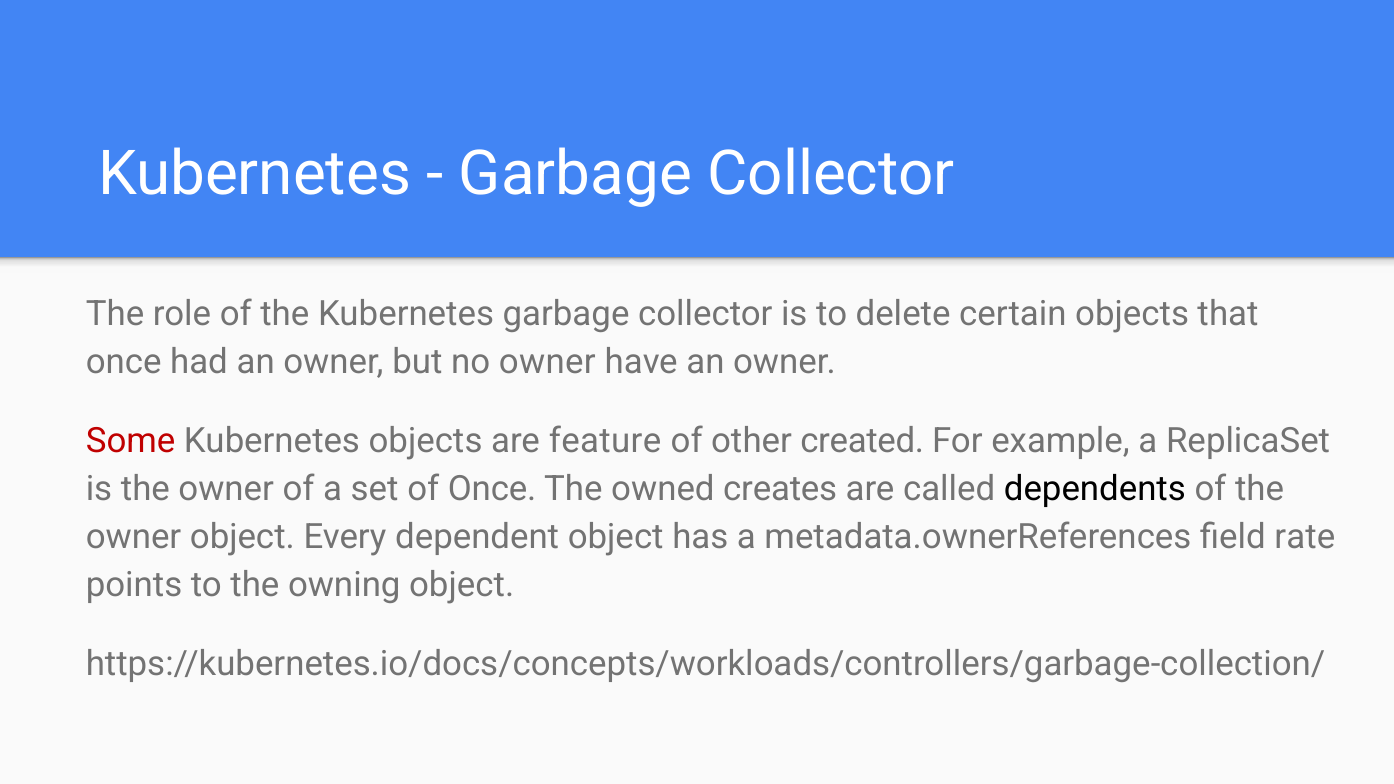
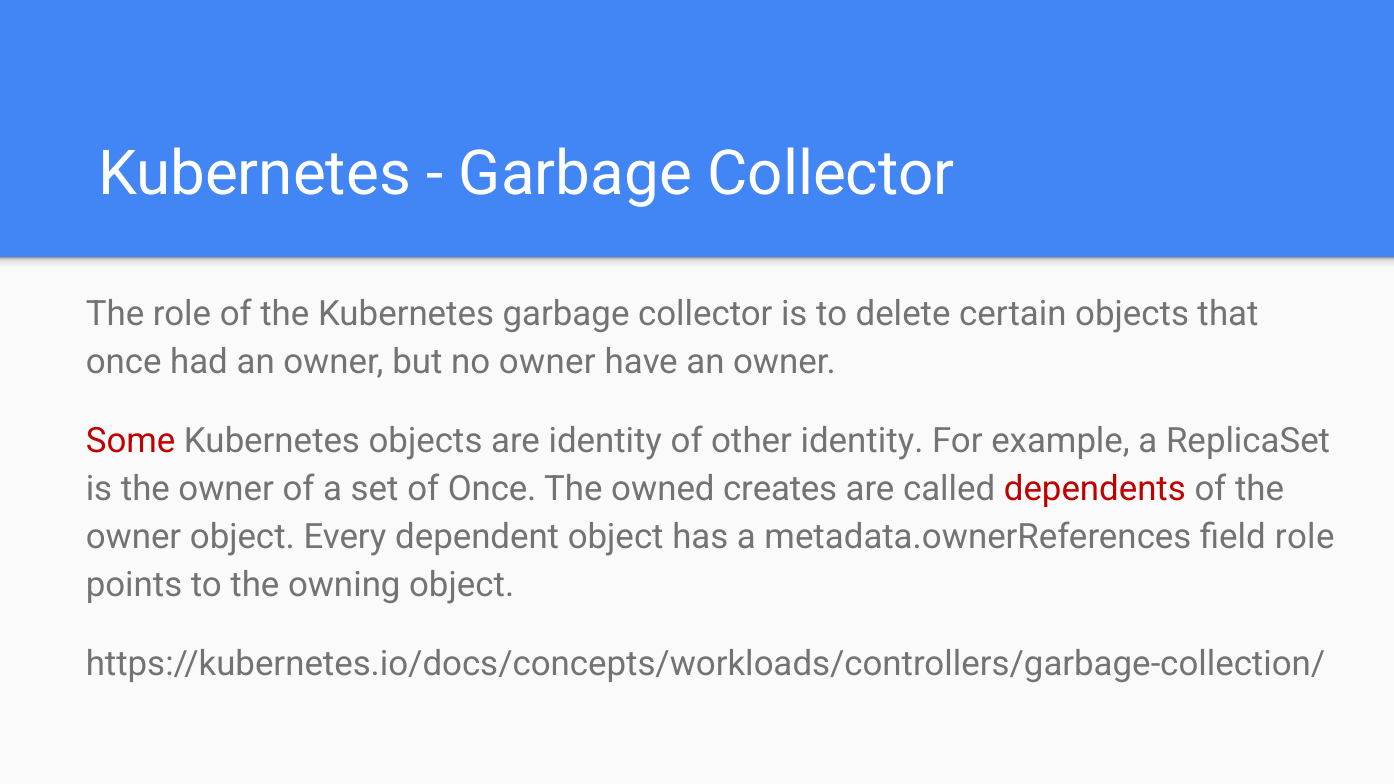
are feature: feature -> identity
other created: created -> identity
dependents colour: black -> red
field rate: rate -> role
